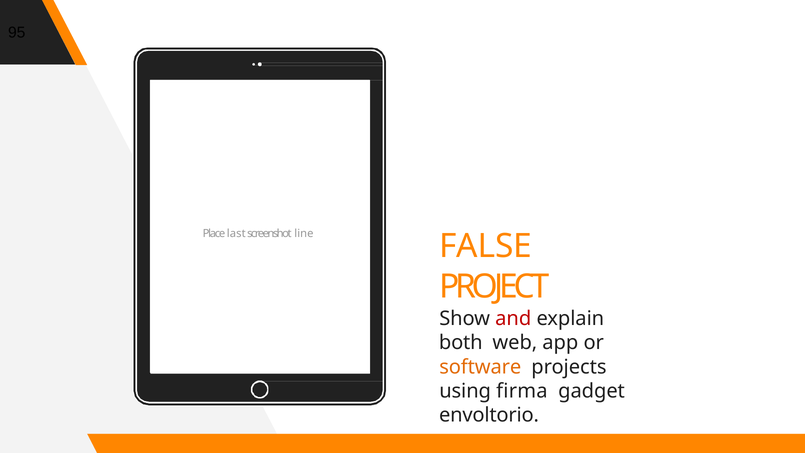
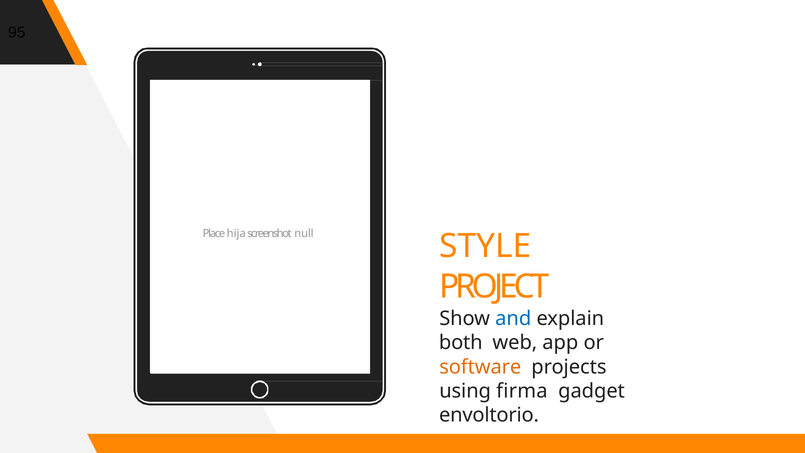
last: last -> hija
line: line -> null
FALSE: FALSE -> STYLE
and colour: red -> blue
